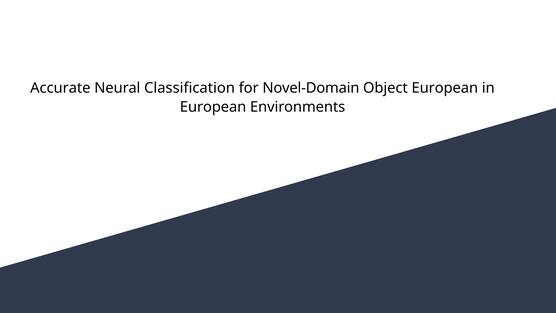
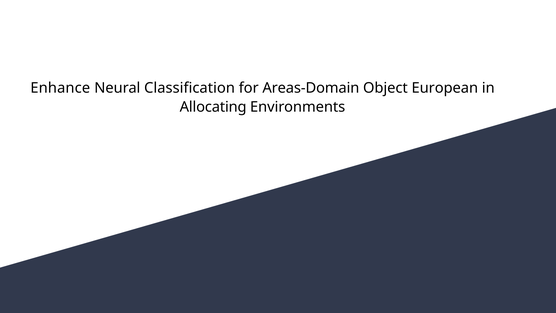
Accurate: Accurate -> Enhance
Novel-Domain: Novel-Domain -> Areas-Domain
European at (213, 107): European -> Allocating
